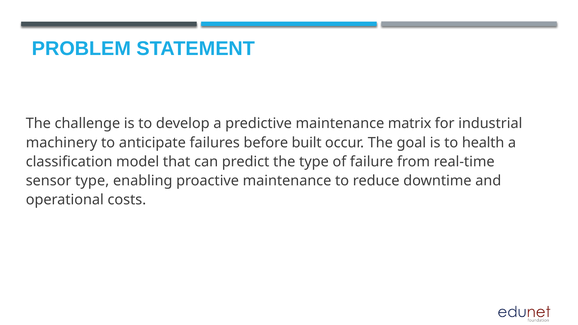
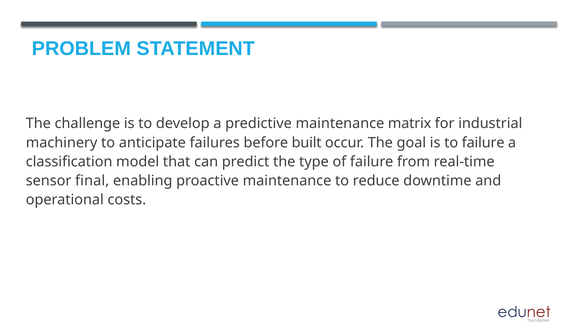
to health: health -> failure
sensor type: type -> final
